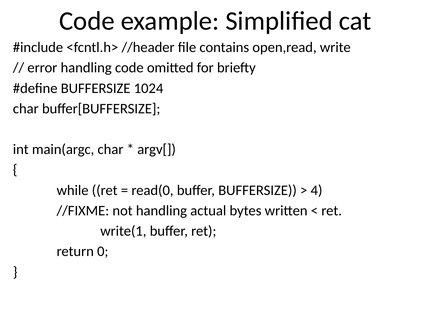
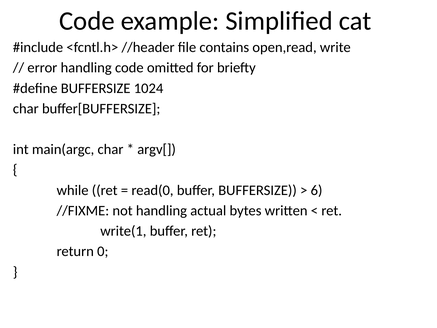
4: 4 -> 6
